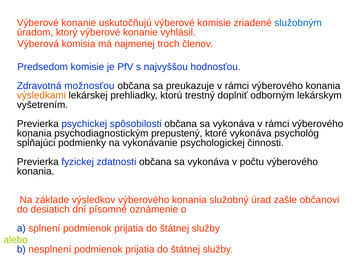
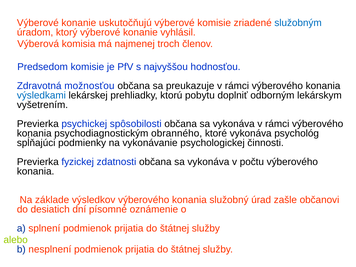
výsledkami colour: orange -> blue
trestný: trestný -> pobytu
prepustený: prepustený -> obranného
